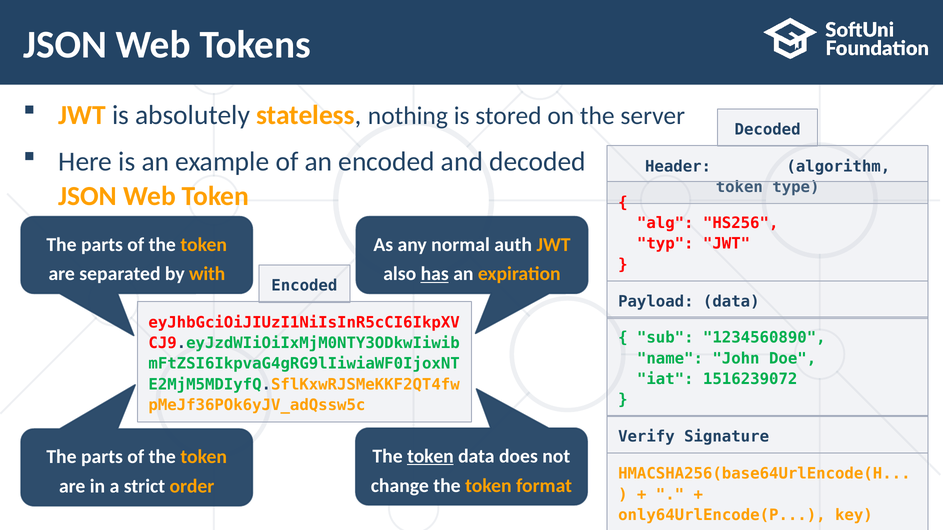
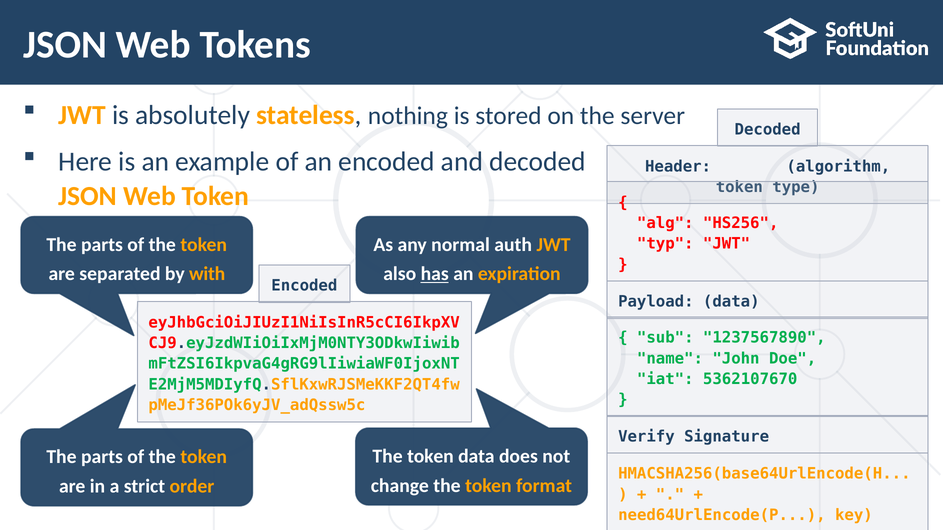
1234560890: 1234560890 -> 1237567890
1516239072: 1516239072 -> 5362107670
token at (430, 456) underline: present -> none
only64UrlEncode(P: only64UrlEncode(P -> need64UrlEncode(P
